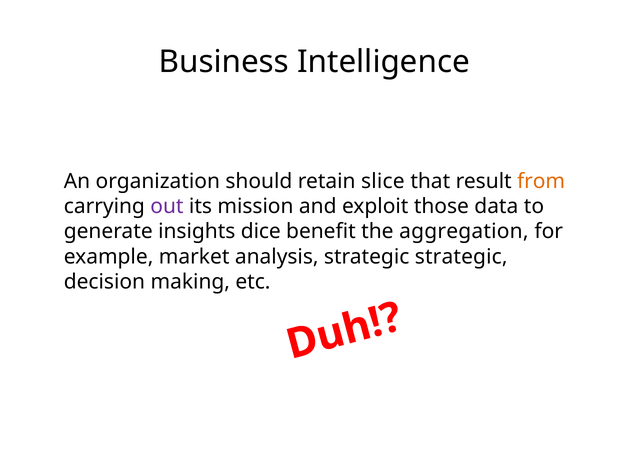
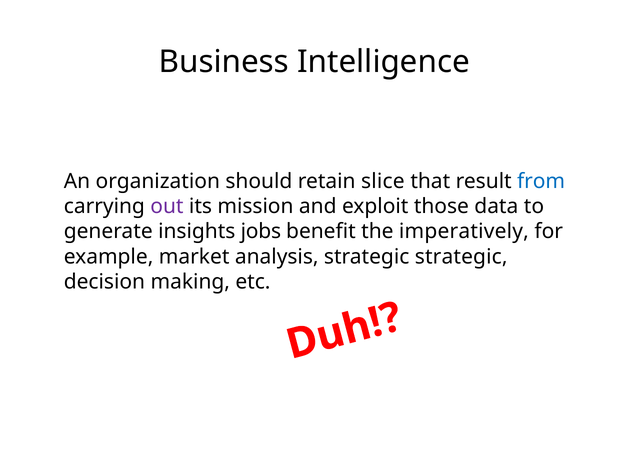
from colour: orange -> blue
dice: dice -> jobs
aggregation: aggregation -> imperatively
